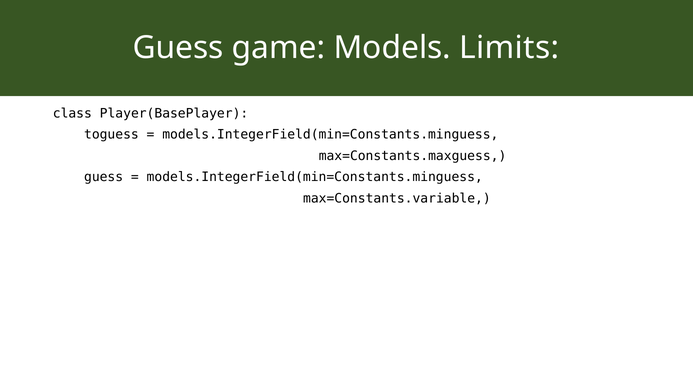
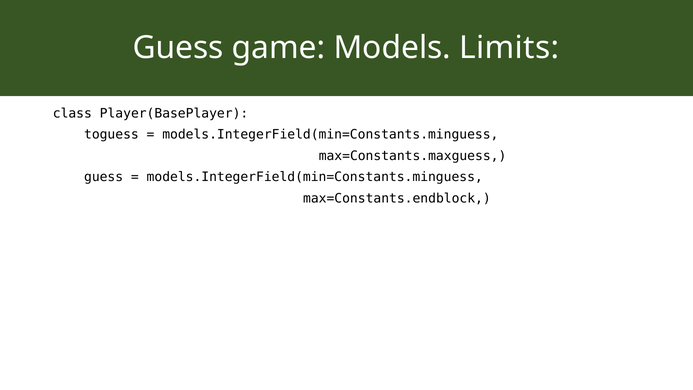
max=Constants.variable: max=Constants.variable -> max=Constants.endblock
